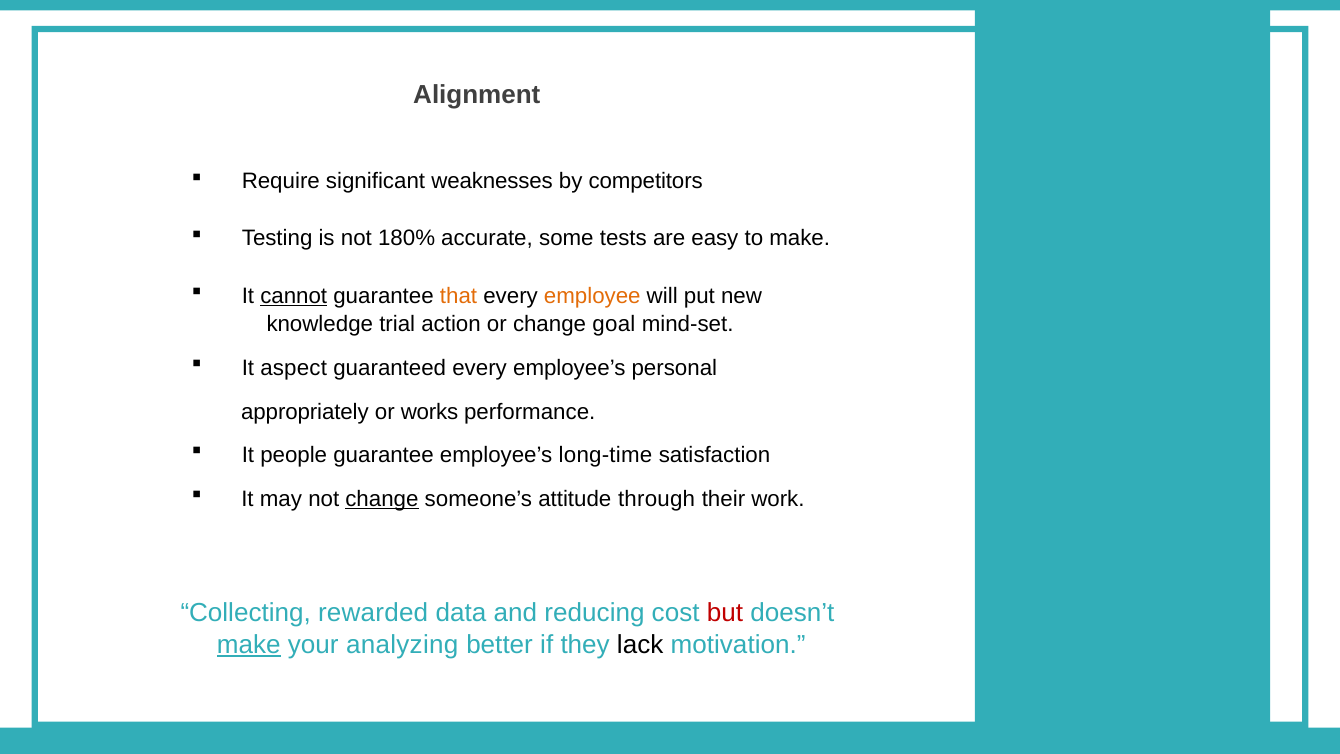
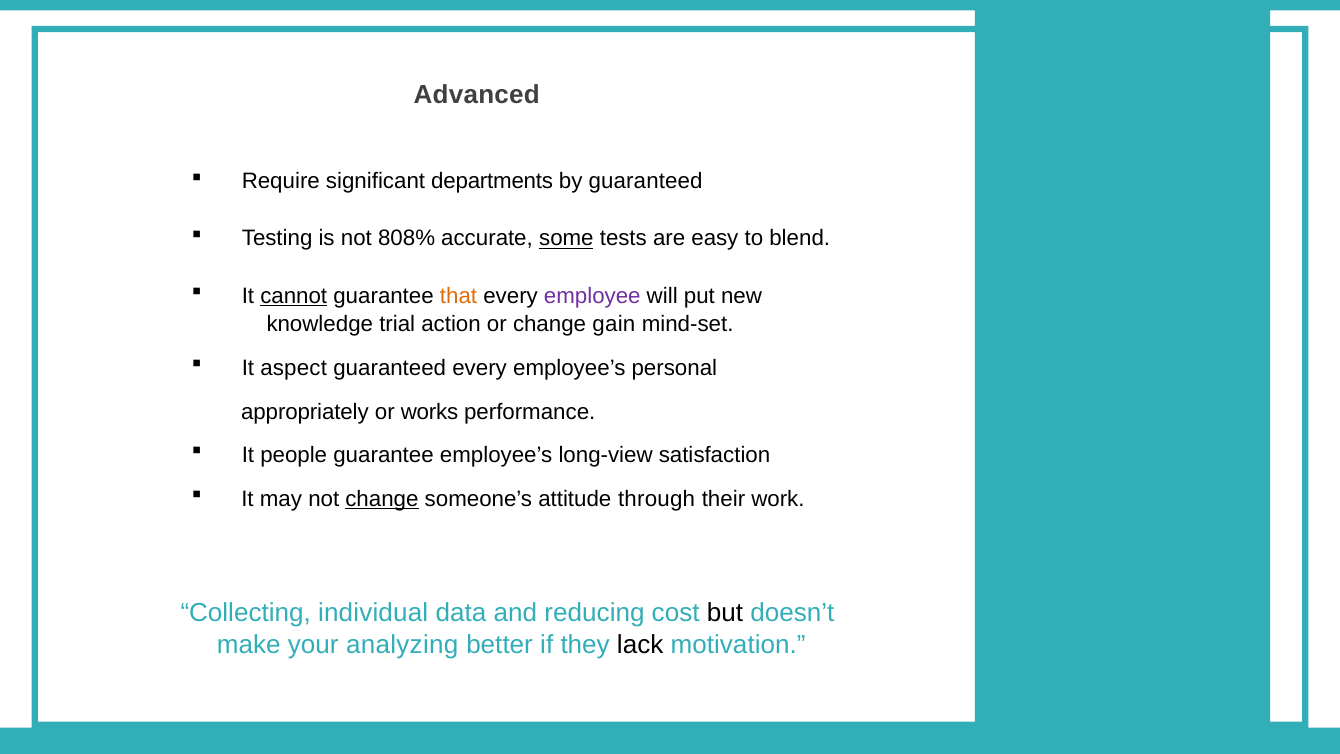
Alignment: Alignment -> Advanced
weaknesses: weaknesses -> departments
by competitors: competitors -> guaranteed
180%: 180% -> 808%
some underline: none -> present
to make: make -> blend
employee colour: orange -> purple
goal: goal -> gain
long-time: long-time -> long-view
rewarded: rewarded -> individual
but colour: red -> black
make at (249, 644) underline: present -> none
